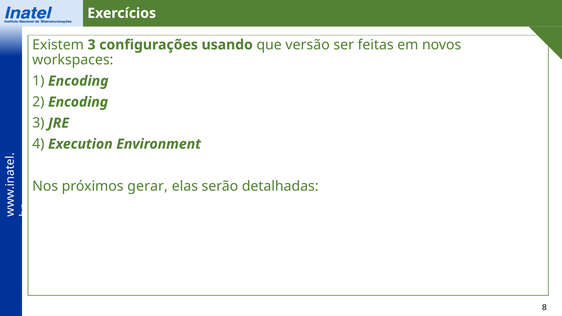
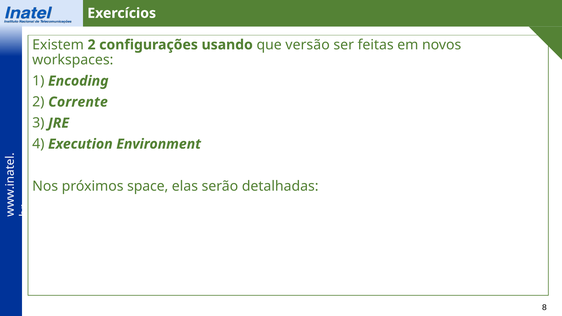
Existem 3: 3 -> 2
2 Encoding: Encoding -> Corrente
gerar: gerar -> space
